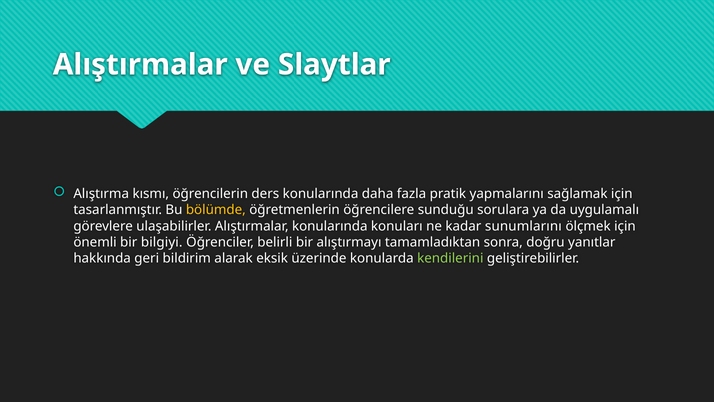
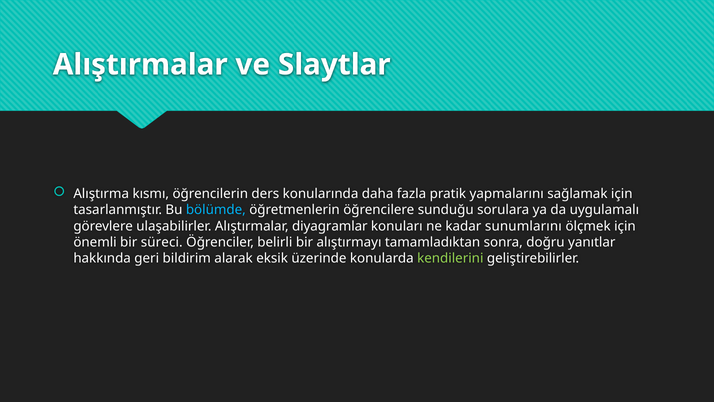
bölümde colour: yellow -> light blue
Alıştırmalar konularında: konularında -> diyagramlar
bilgiyi: bilgiyi -> süreci
